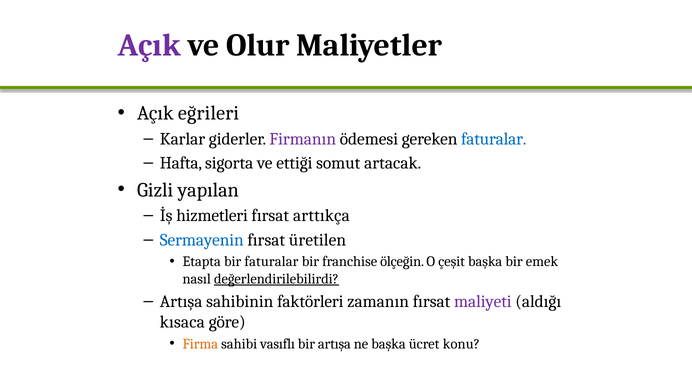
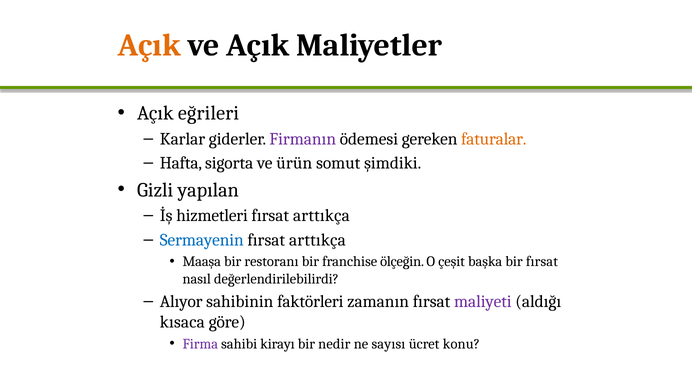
Açık at (149, 46) colour: purple -> orange
ve Olur: Olur -> Açık
faturalar at (494, 139) colour: blue -> orange
ettiği: ettiği -> ürün
artacak: artacak -> şimdiki
üretilen at (317, 240): üretilen -> arttıkça
Etapta: Etapta -> Maaşa
bir faturalar: faturalar -> restoranı
bir emek: emek -> fırsat
değerlendirilebilirdi underline: present -> none
Artışa at (181, 302): Artışa -> Alıyor
Firma colour: orange -> purple
vasıflı: vasıflı -> kirayı
bir artışa: artışa -> nedir
ne başka: başka -> sayısı
